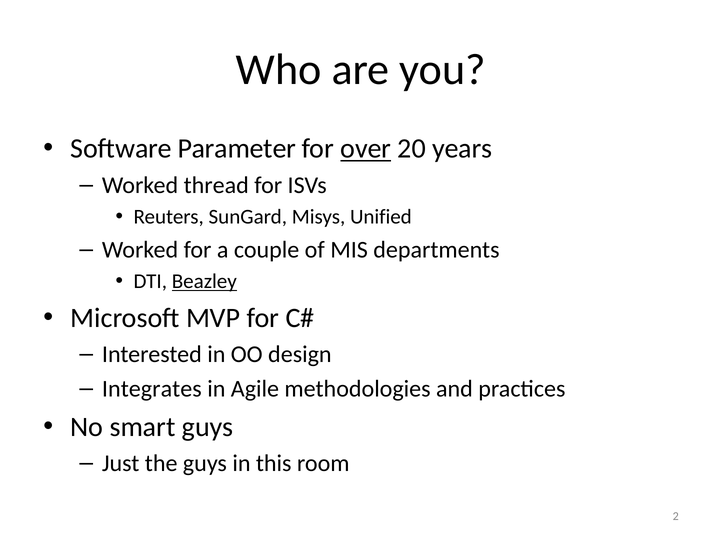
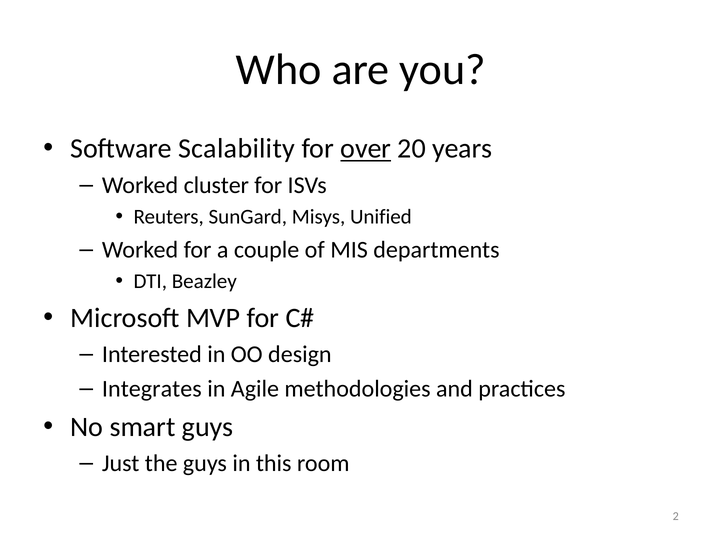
Parameter: Parameter -> Scalability
thread: thread -> cluster
Beazley underline: present -> none
